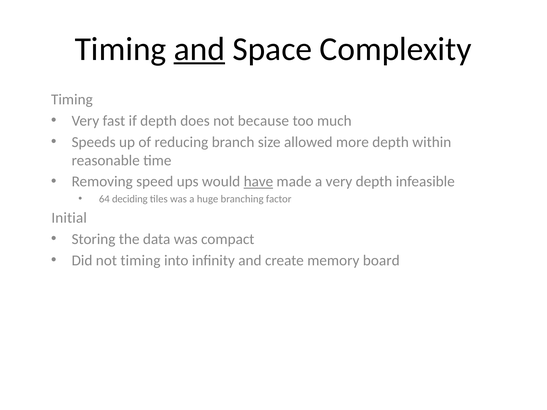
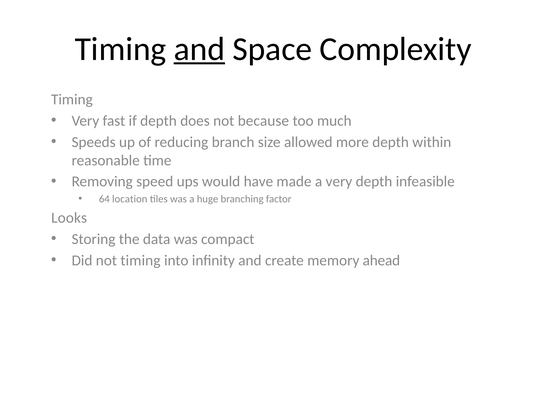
have underline: present -> none
deciding: deciding -> location
Initial: Initial -> Looks
board: board -> ahead
